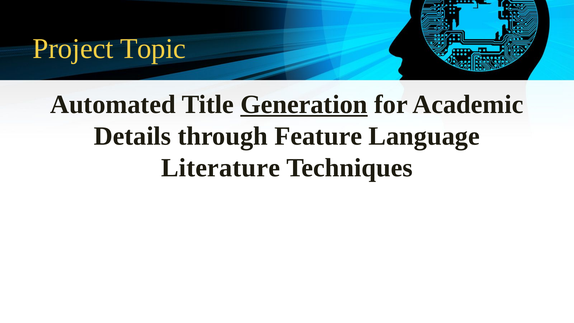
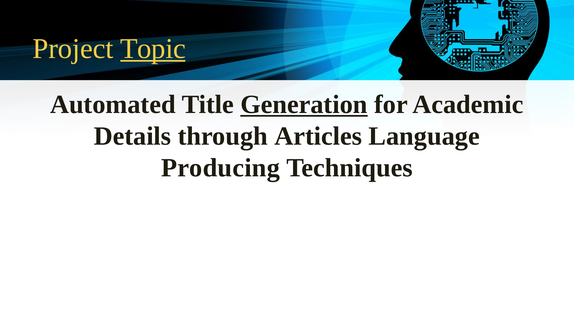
Topic underline: none -> present
Feature: Feature -> Articles
Literature: Literature -> Producing
